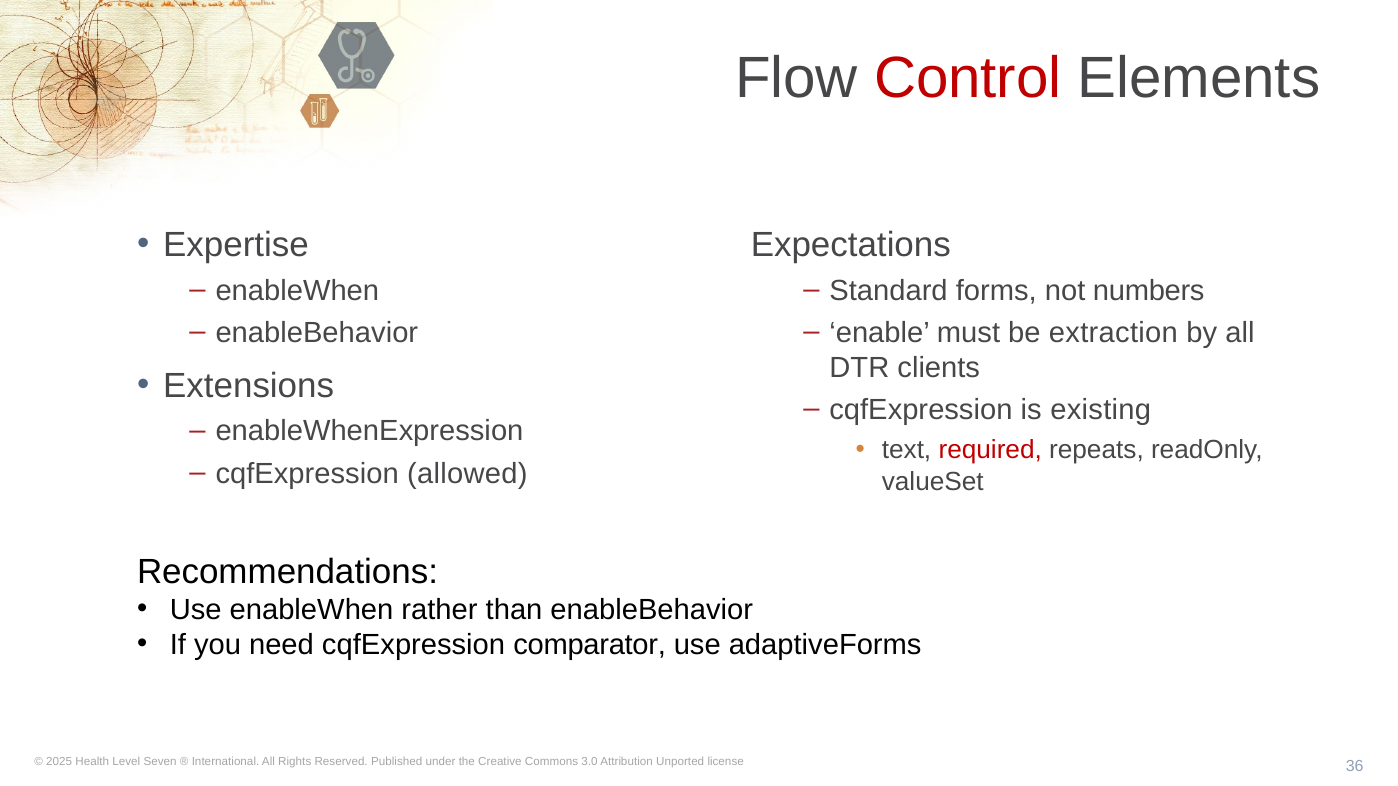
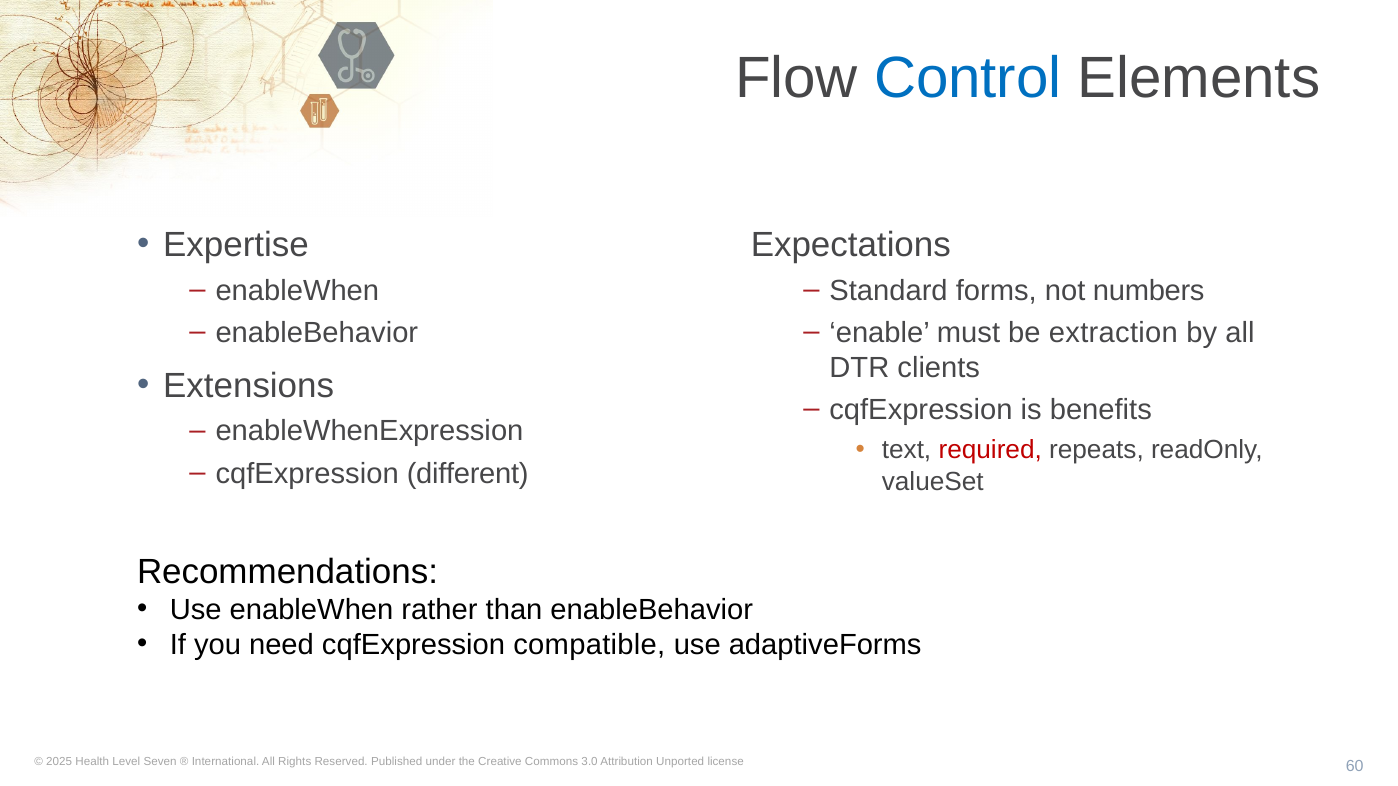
Control colour: red -> blue
existing: existing -> benefits
allowed: allowed -> different
comparator: comparator -> compatible
36: 36 -> 60
